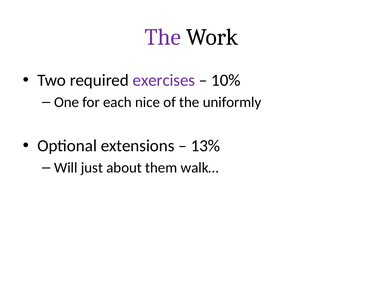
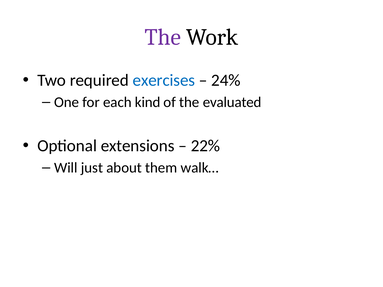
exercises colour: purple -> blue
10%: 10% -> 24%
nice: nice -> kind
uniformly: uniformly -> evaluated
13%: 13% -> 22%
